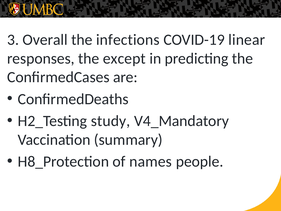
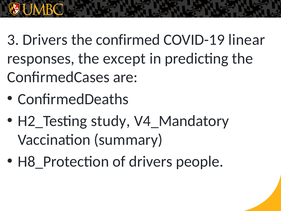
3 Overall: Overall -> Drivers
infections: infections -> confirmed
of names: names -> drivers
